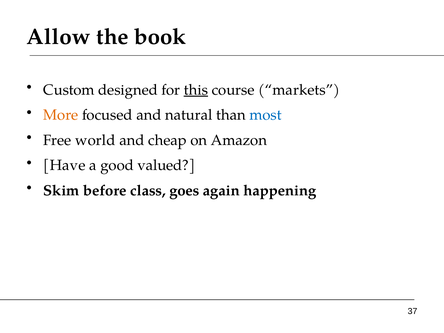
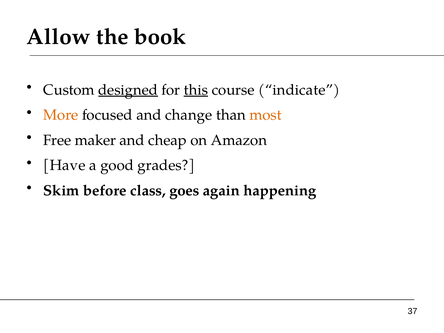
designed underline: none -> present
markets: markets -> indicate
natural: natural -> change
most colour: blue -> orange
world: world -> maker
valued: valued -> grades
